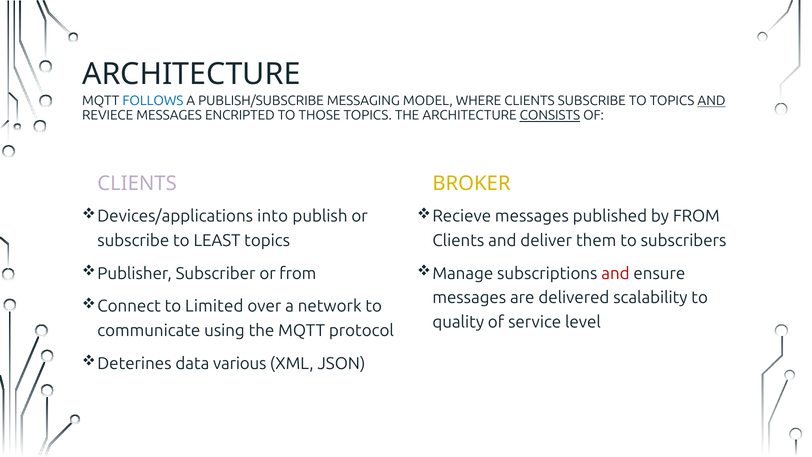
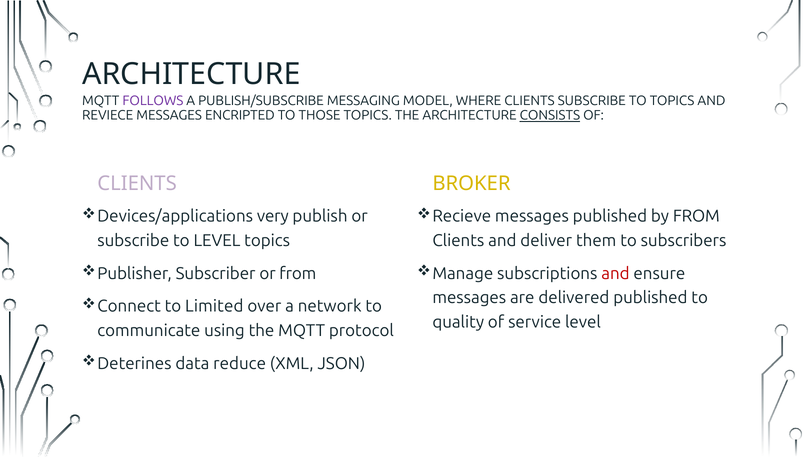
FOLLOWS colour: blue -> purple
AND at (711, 101) underline: present -> none
into: into -> very
to LEAST: LEAST -> LEVEL
delivered scalability: scalability -> published
various: various -> reduce
